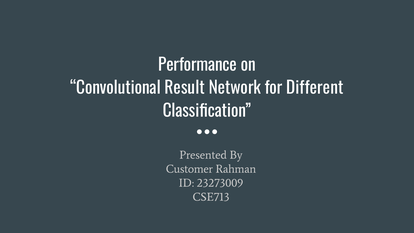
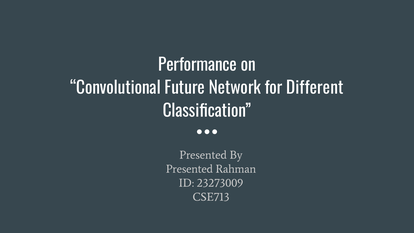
Result: Result -> Future
Customer at (189, 169): Customer -> Presented
